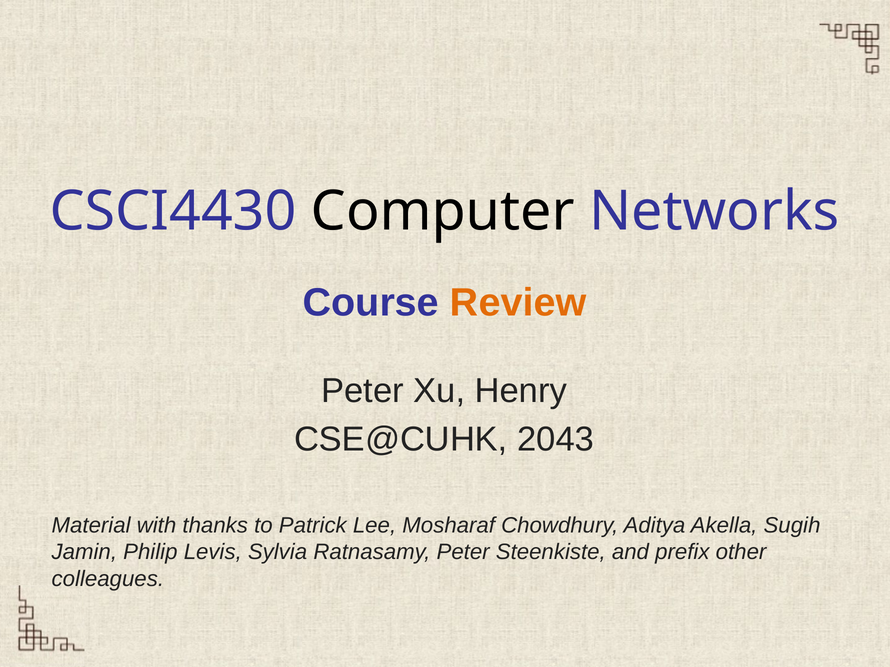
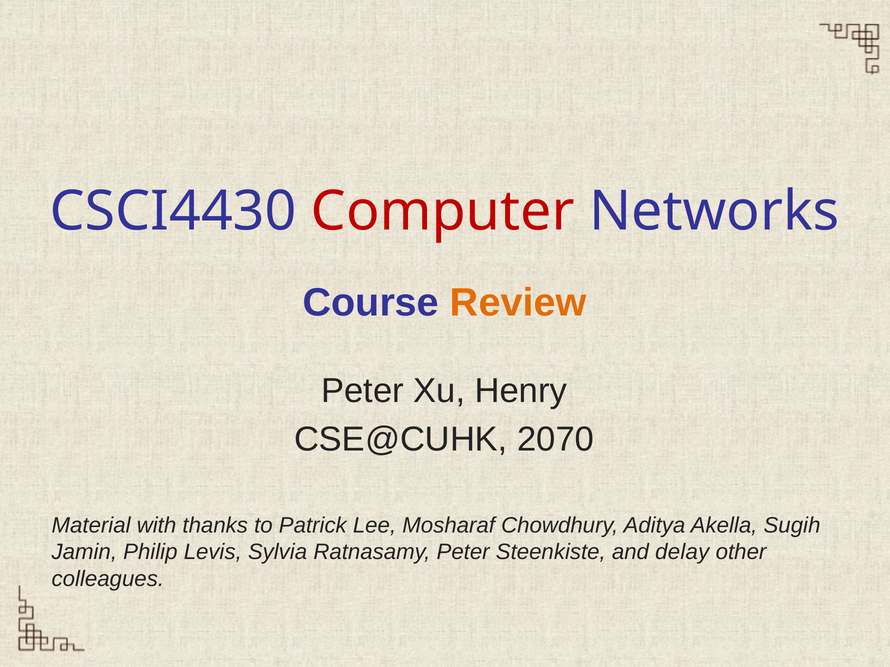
Computer colour: black -> red
2043: 2043 -> 2070
prefix: prefix -> delay
